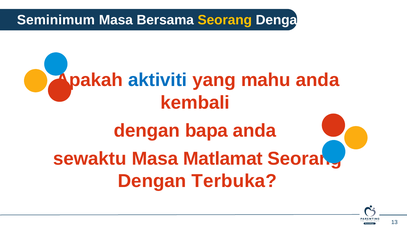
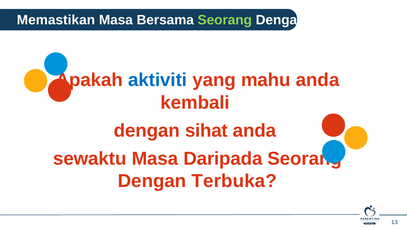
Seminimum: Seminimum -> Memastikan
Seorang at (225, 20) colour: yellow -> light green
bapa: bapa -> sihat
Matlamat: Matlamat -> Daripada
